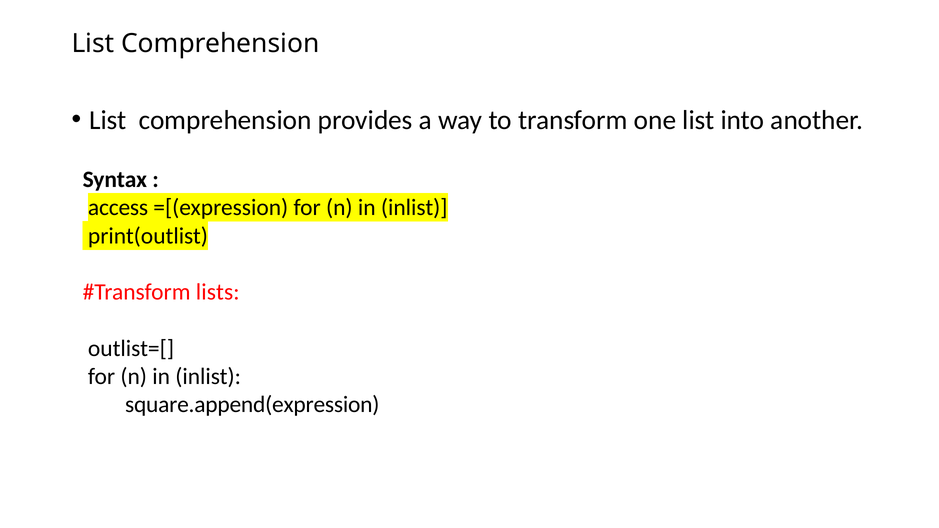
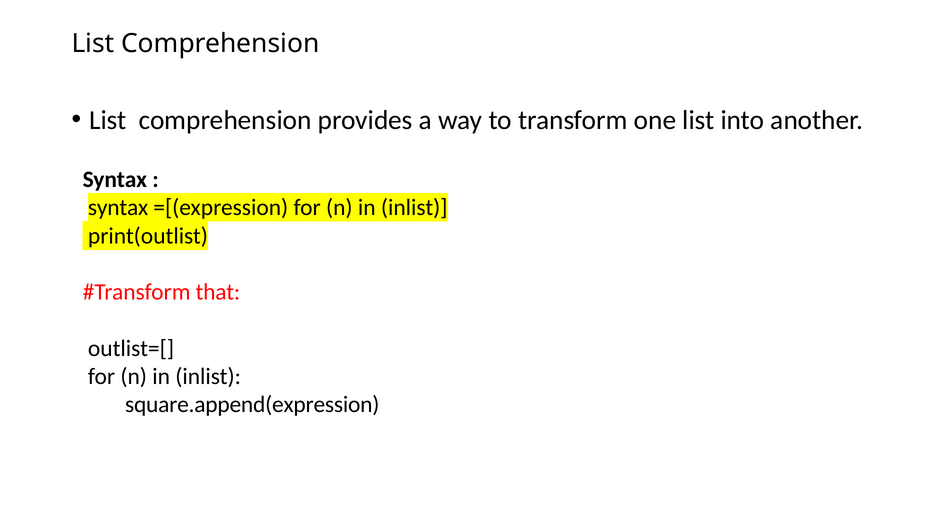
access at (118, 208): access -> syntax
lists: lists -> that
